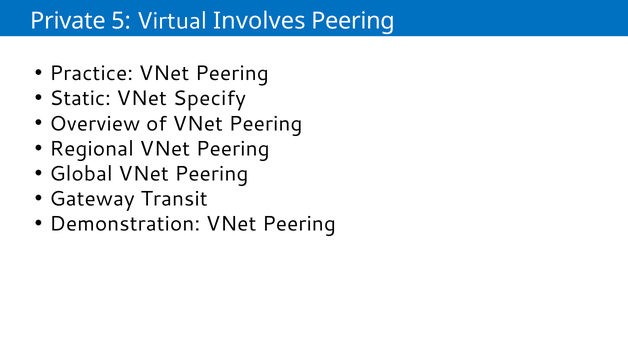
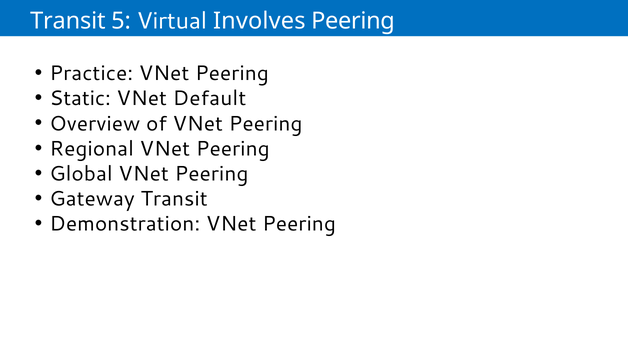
Private at (68, 21): Private -> Transit
Specify: Specify -> Default
